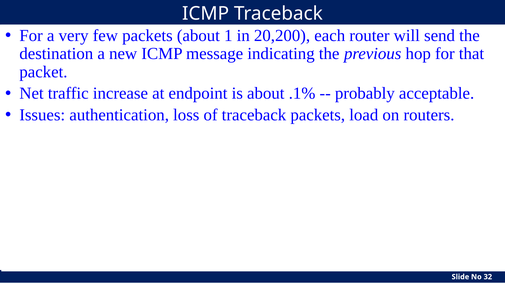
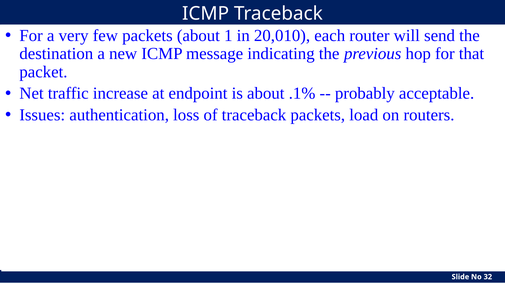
20,200: 20,200 -> 20,010
